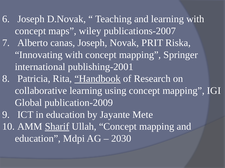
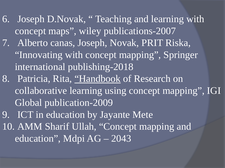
publishing-2001: publishing-2001 -> publishing-2018
Sharif underline: present -> none
2030: 2030 -> 2043
